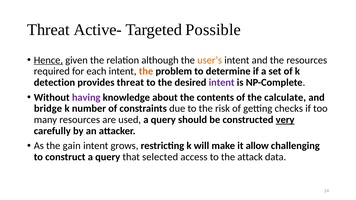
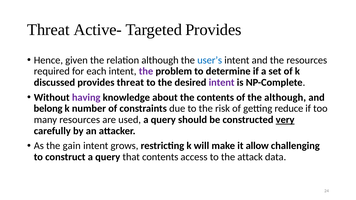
Targeted Possible: Possible -> Provides
Hence underline: present -> none
user’s colour: orange -> blue
the at (146, 71) colour: orange -> purple
detection: detection -> discussed
the calculate: calculate -> although
bridge: bridge -> belong
checks: checks -> reduce
that selected: selected -> contents
